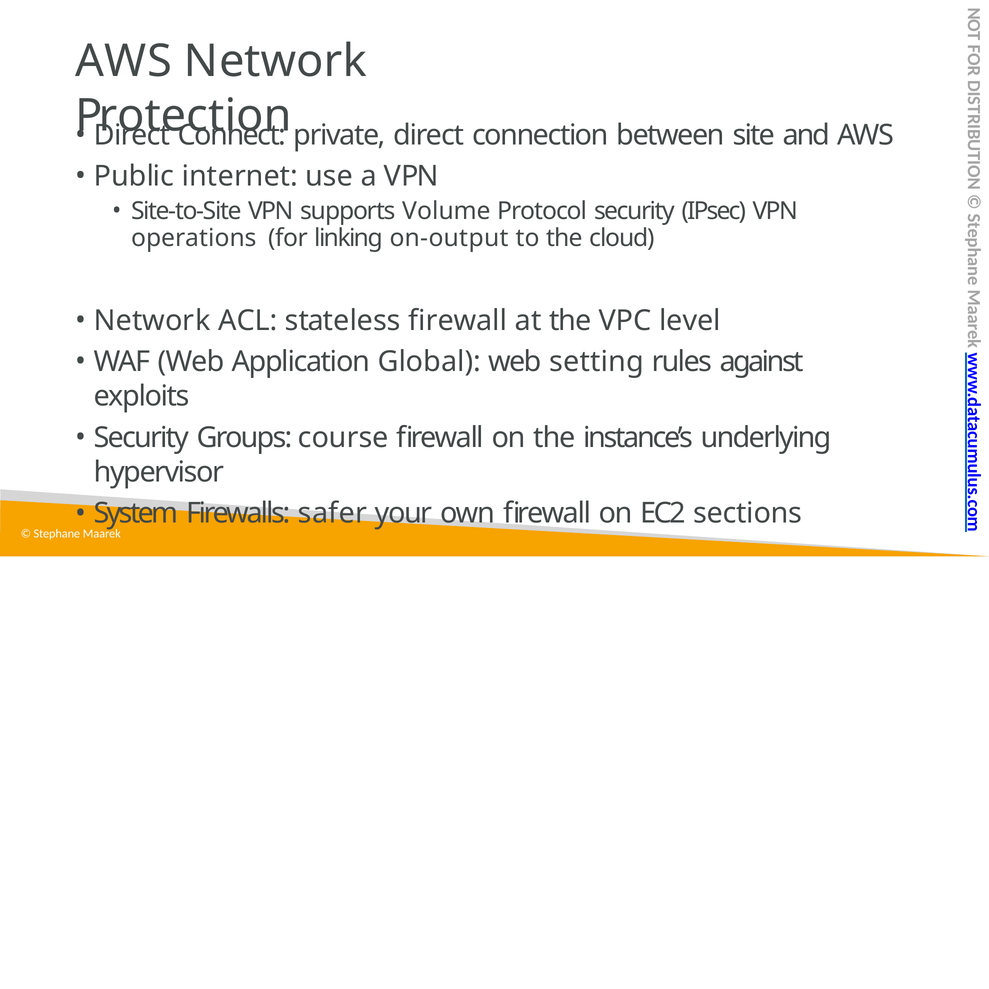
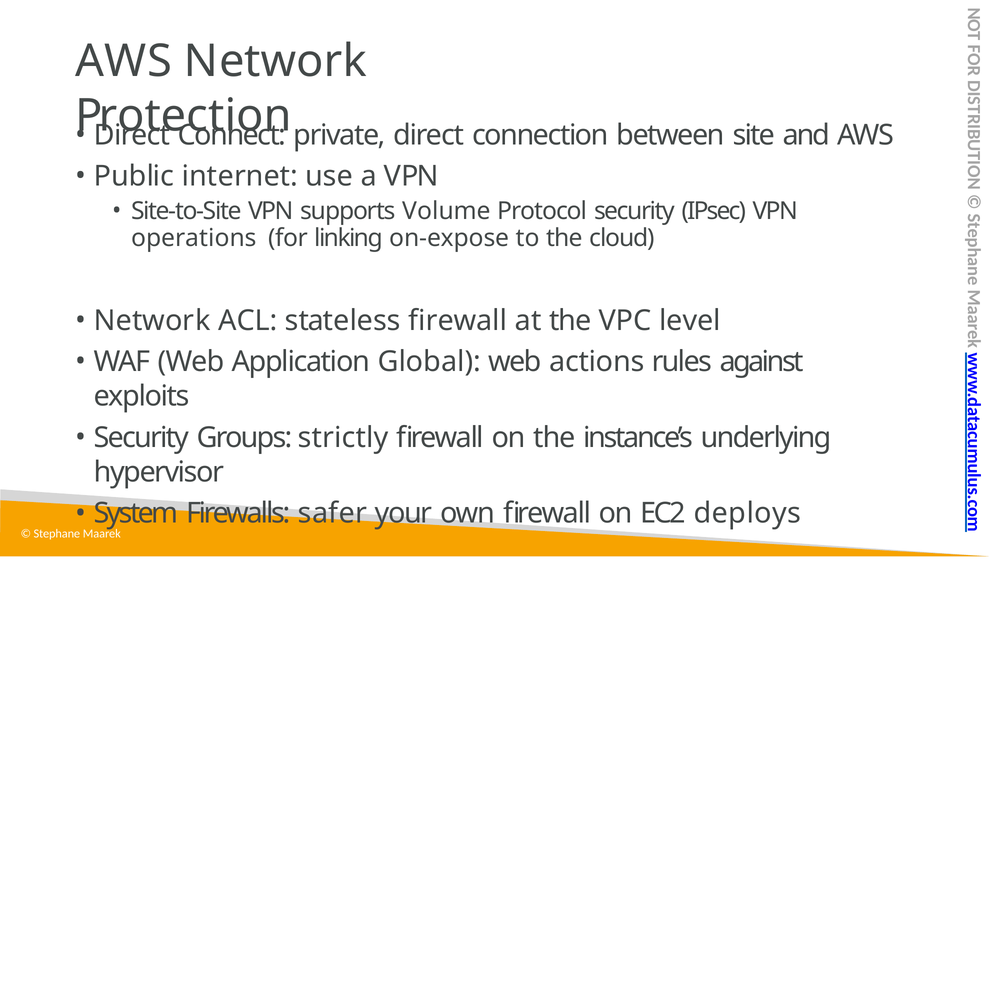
on-output: on-output -> on-expose
setting: setting -> actions
course: course -> strictly
sections: sections -> deploys
